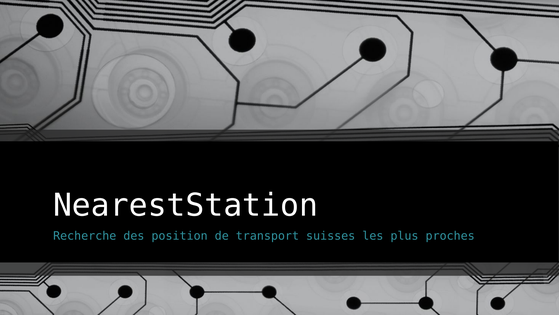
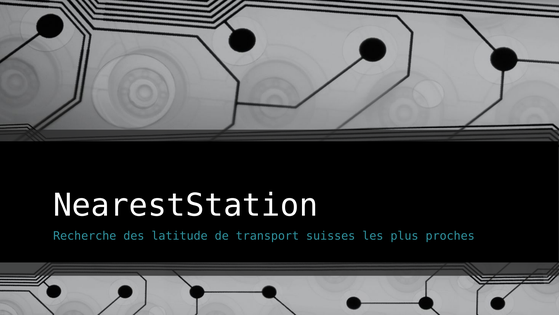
position: position -> latitude
